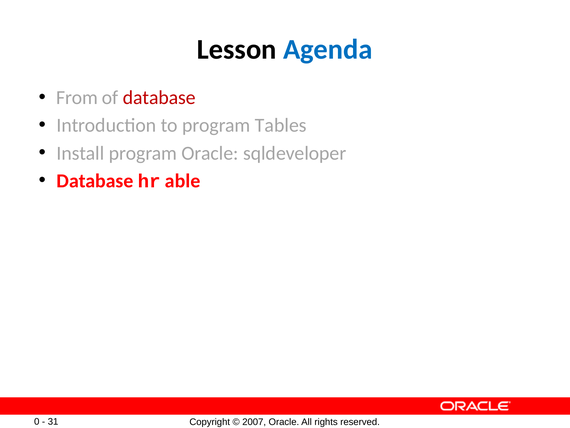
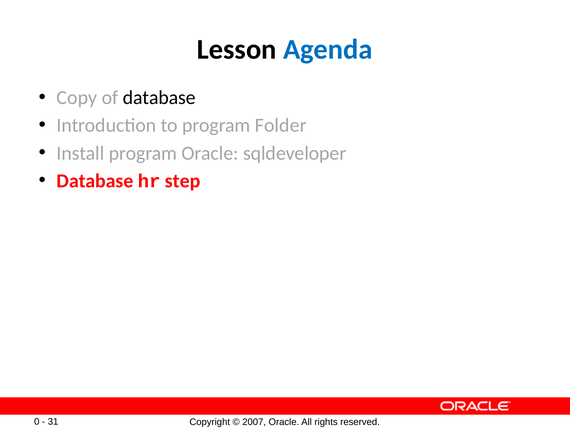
From: From -> Copy
database at (159, 98) colour: red -> black
Tables: Tables -> Folder
able: able -> step
